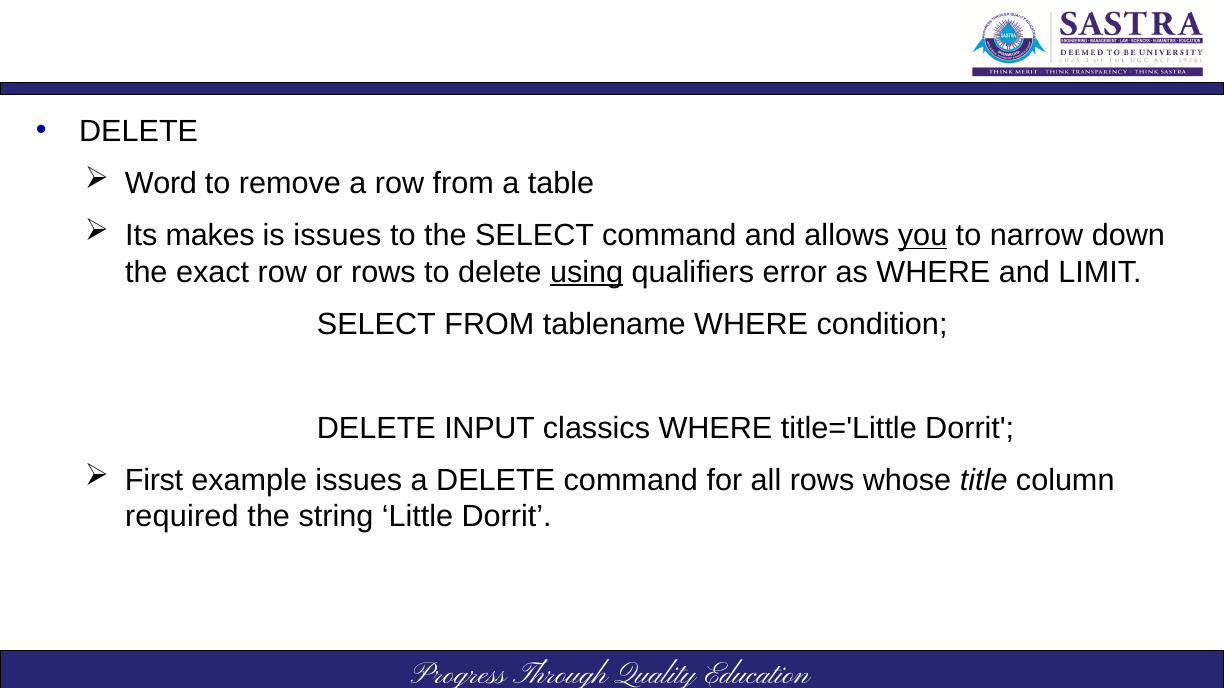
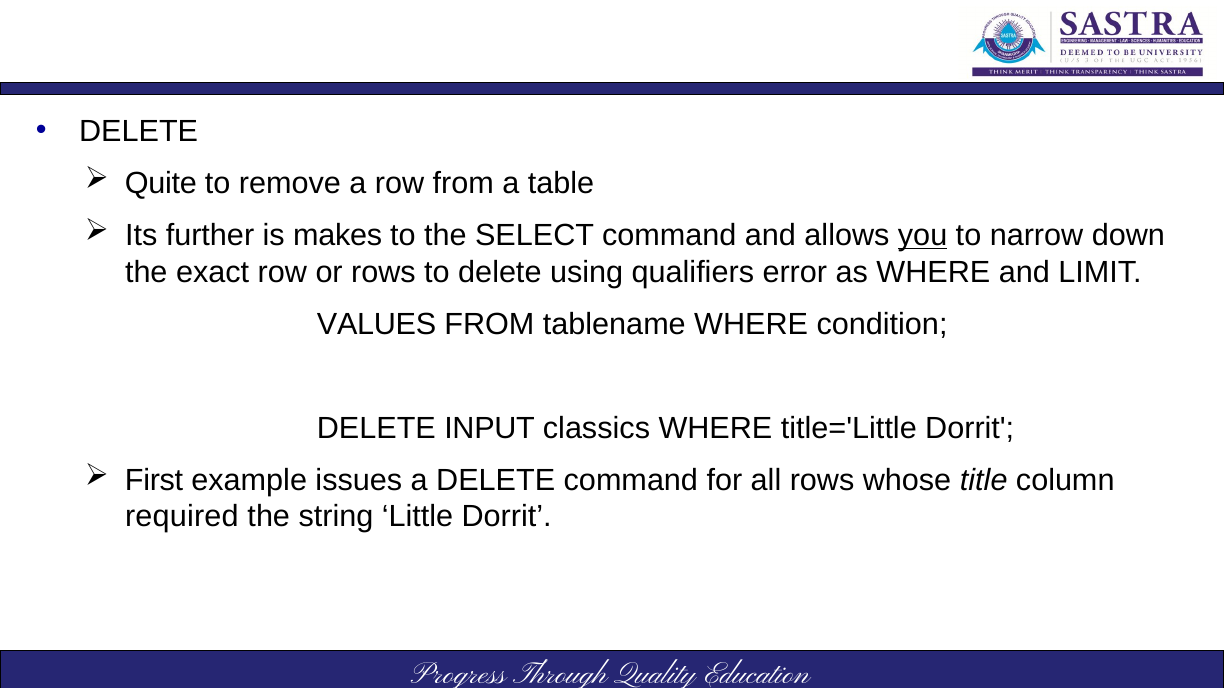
Word: Word -> Quite
makes: makes -> further
is issues: issues -> makes
using underline: present -> none
SELECT at (376, 324): SELECT -> VALUES
